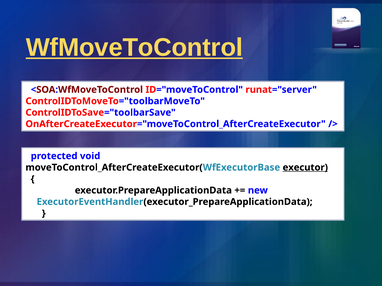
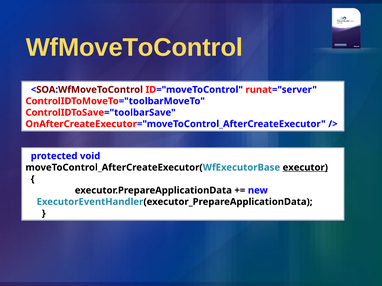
WfMoveToControl underline: present -> none
